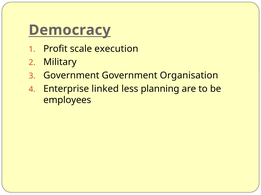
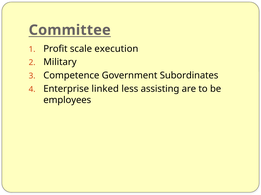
Democracy: Democracy -> Committee
Government at (71, 76): Government -> Competence
Organisation: Organisation -> Subordinates
planning: planning -> assisting
